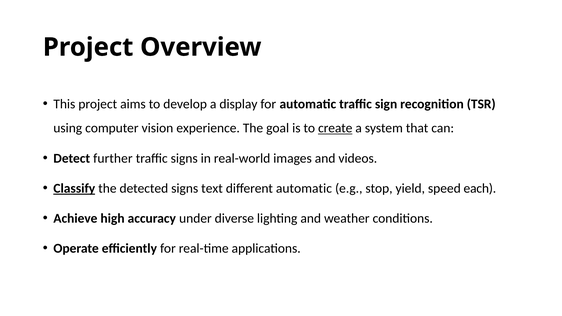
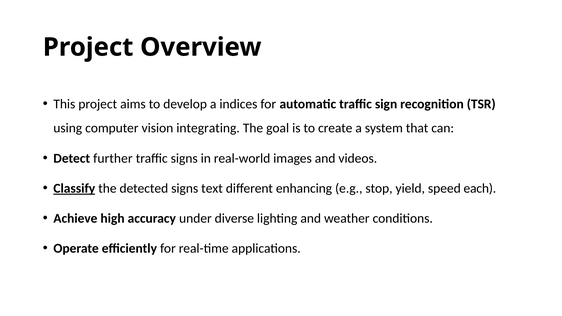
display: display -> indices
experience: experience -> integrating
create underline: present -> none
different automatic: automatic -> enhancing
